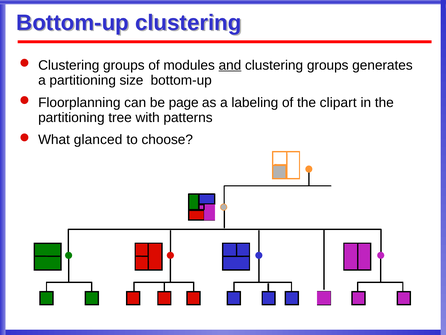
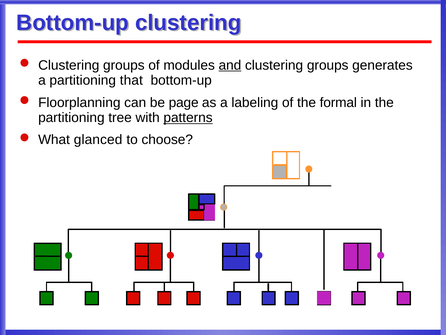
size: size -> that
clipart: clipart -> formal
patterns underline: none -> present
